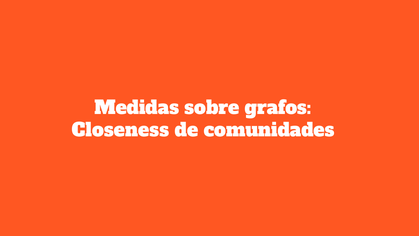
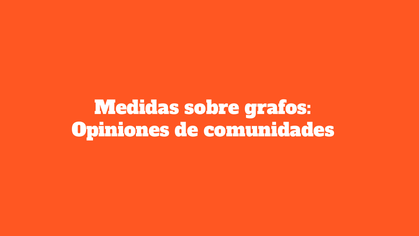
Closeness: Closeness -> Opiniones
